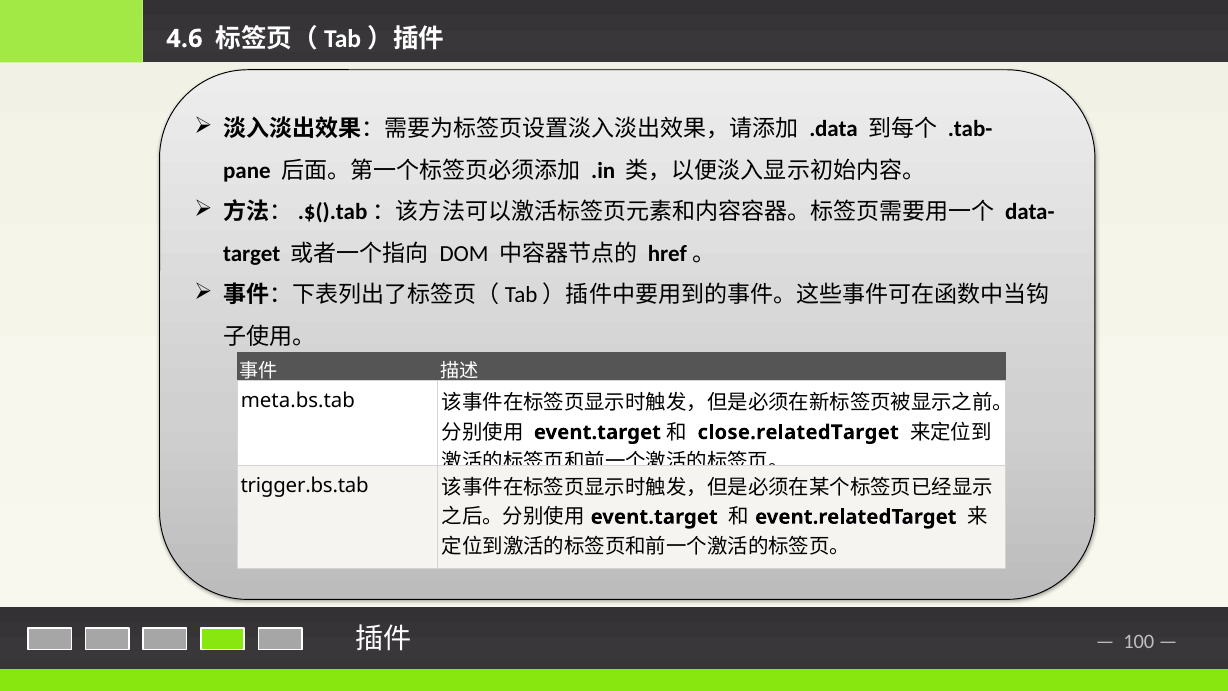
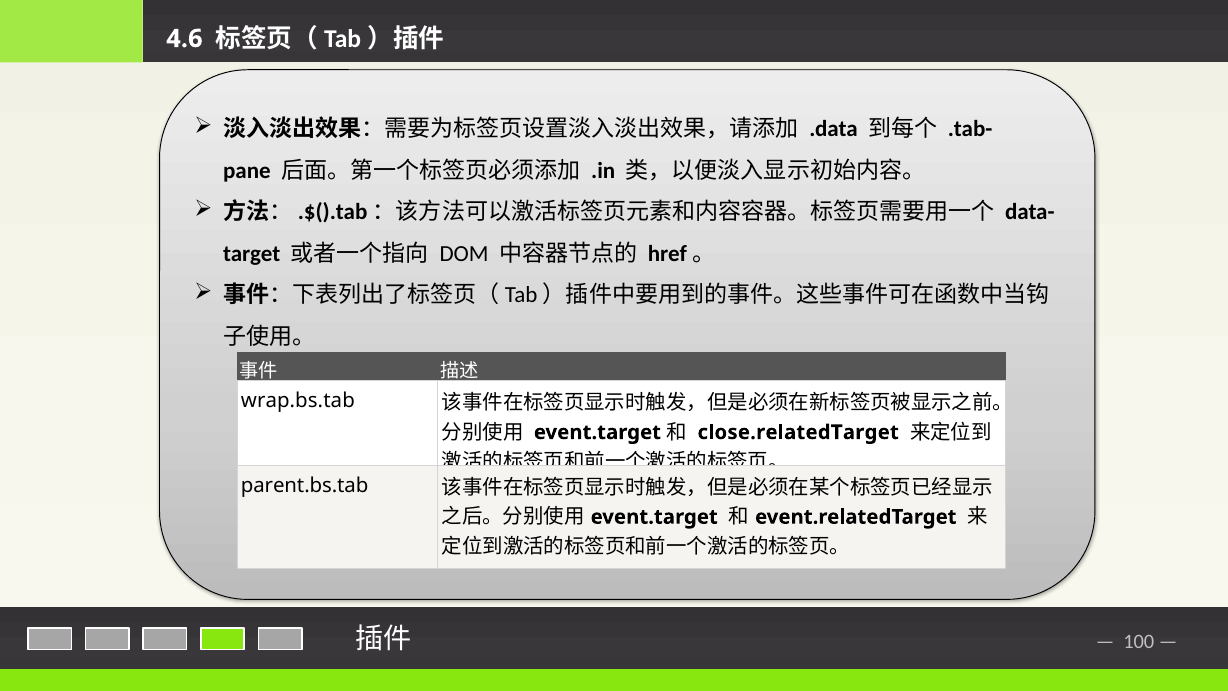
meta.bs.tab: meta.bs.tab -> wrap.bs.tab
trigger.bs.tab: trigger.bs.tab -> parent.bs.tab
